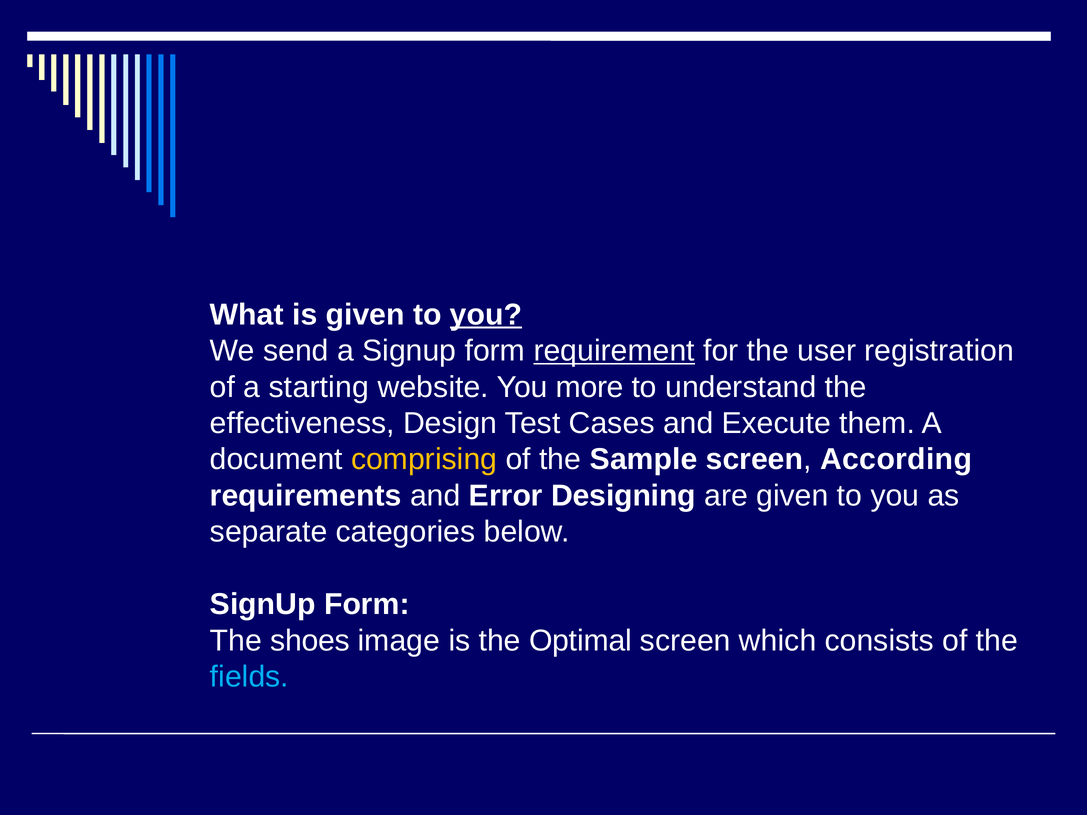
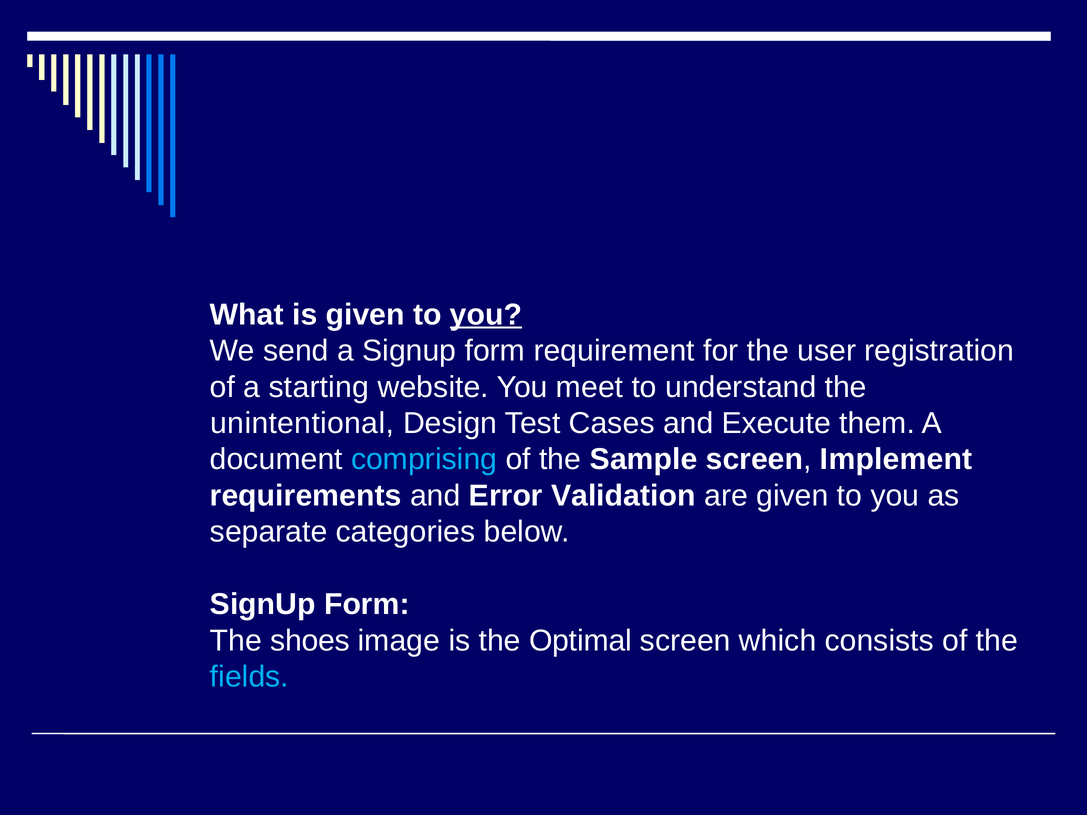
requirement underline: present -> none
more: more -> meet
effectiveness: effectiveness -> unintentional
comprising colour: yellow -> light blue
According: According -> Implement
Designing: Designing -> Validation
